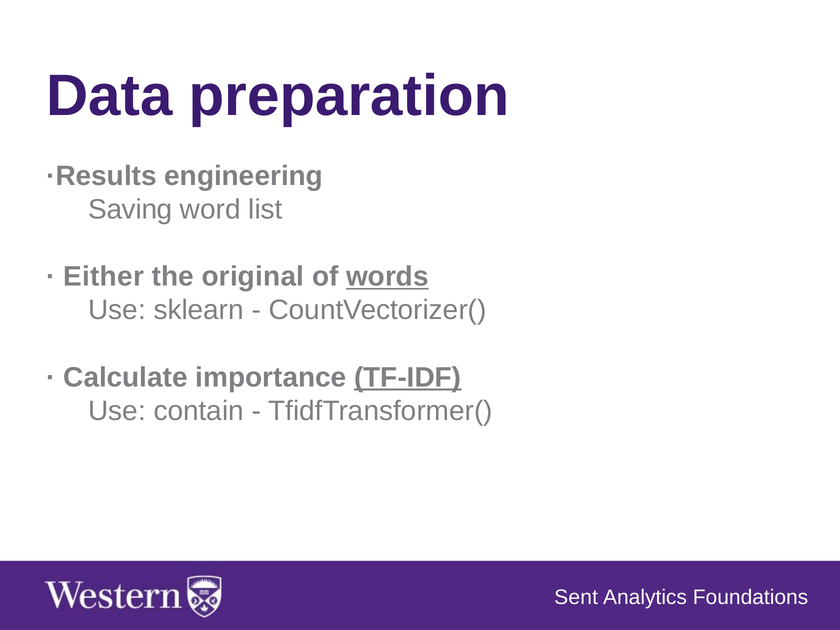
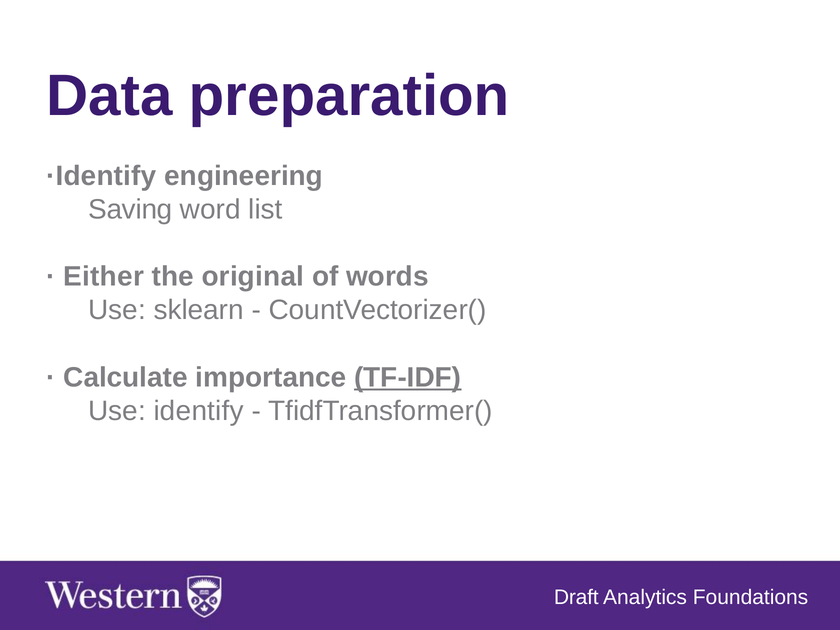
·Results: ·Results -> ·Identify
words underline: present -> none
contain: contain -> identify
Sent: Sent -> Draft
